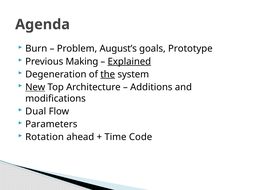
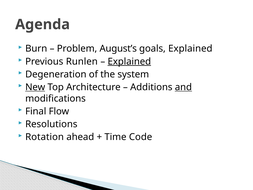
goals Prototype: Prototype -> Explained
Making: Making -> Runlen
the underline: present -> none
and underline: none -> present
Dual: Dual -> Final
Parameters: Parameters -> Resolutions
